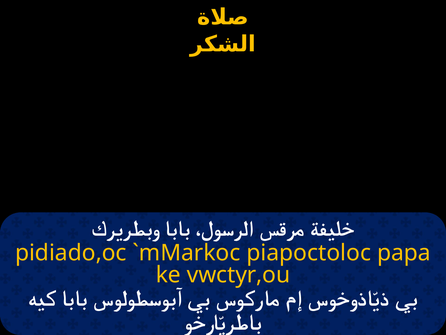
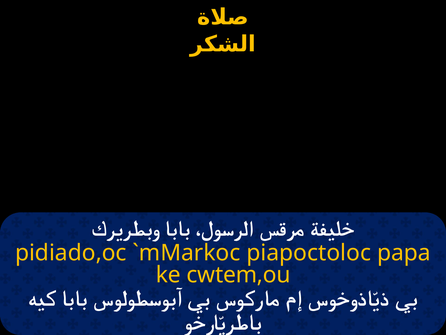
vwctyr,ou: vwctyr,ou -> cwtem,ou
